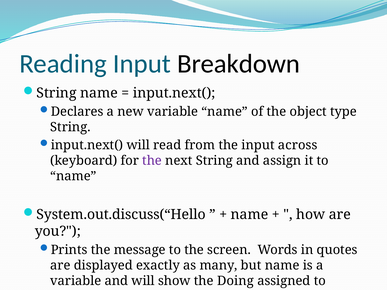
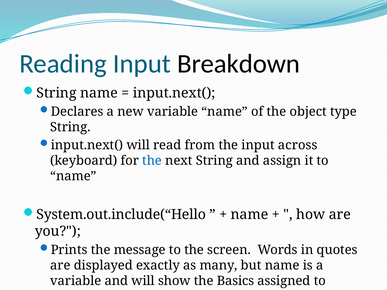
the at (152, 161) colour: purple -> blue
System.out.discuss(“Hello: System.out.discuss(“Hello -> System.out.include(“Hello
Doing: Doing -> Basics
